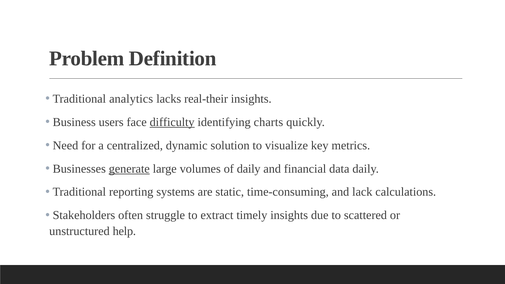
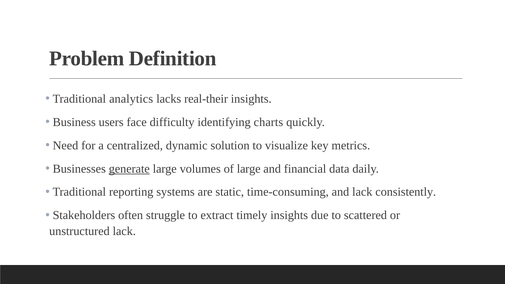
difficulty underline: present -> none
of daily: daily -> large
calculations: calculations -> consistently
unstructured help: help -> lack
